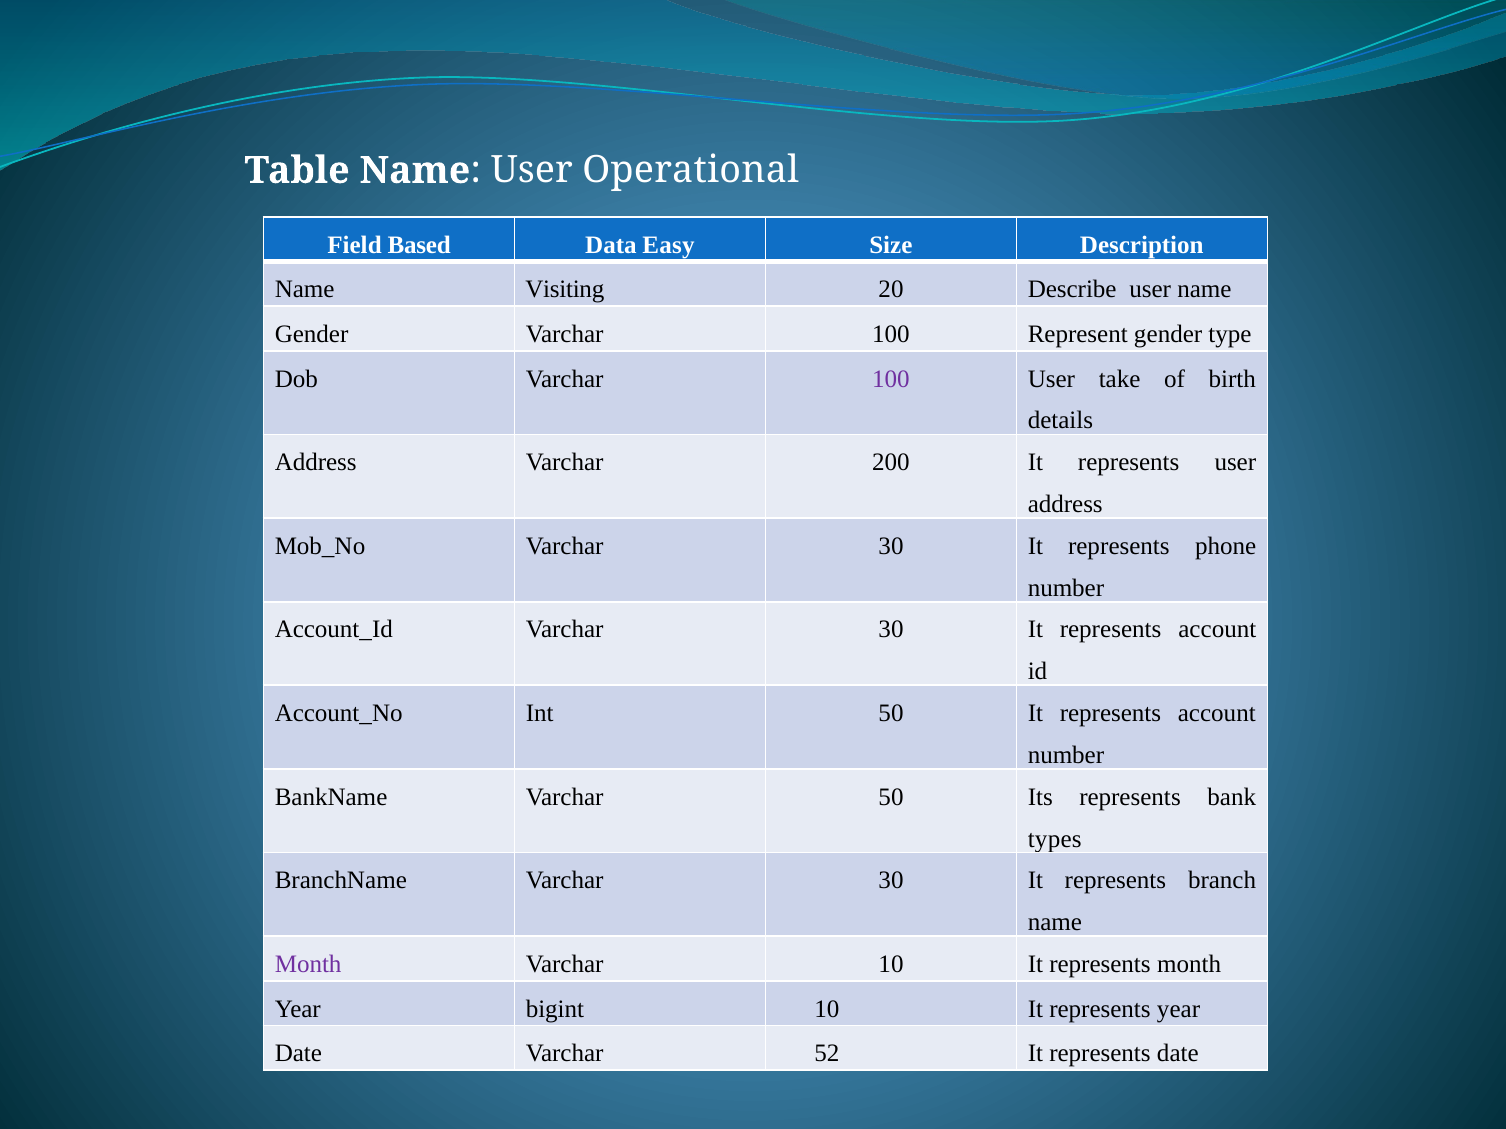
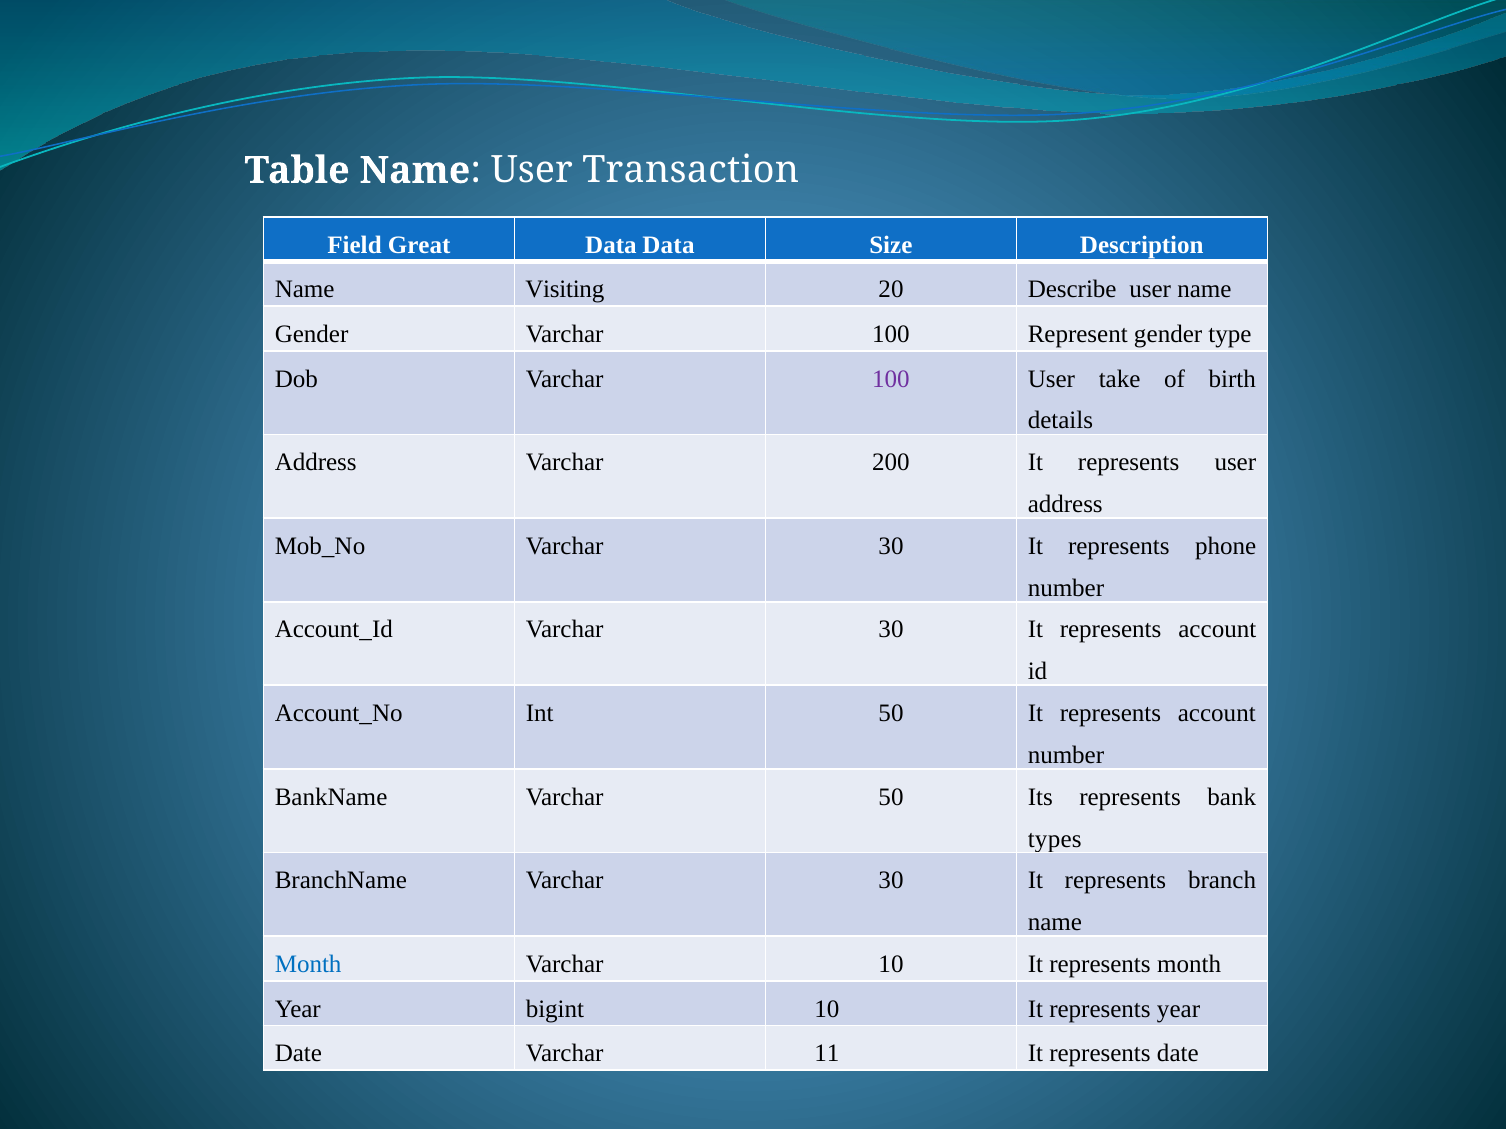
Operational: Operational -> Transaction
Based: Based -> Great
Data Easy: Easy -> Data
Month at (308, 965) colour: purple -> blue
52: 52 -> 11
